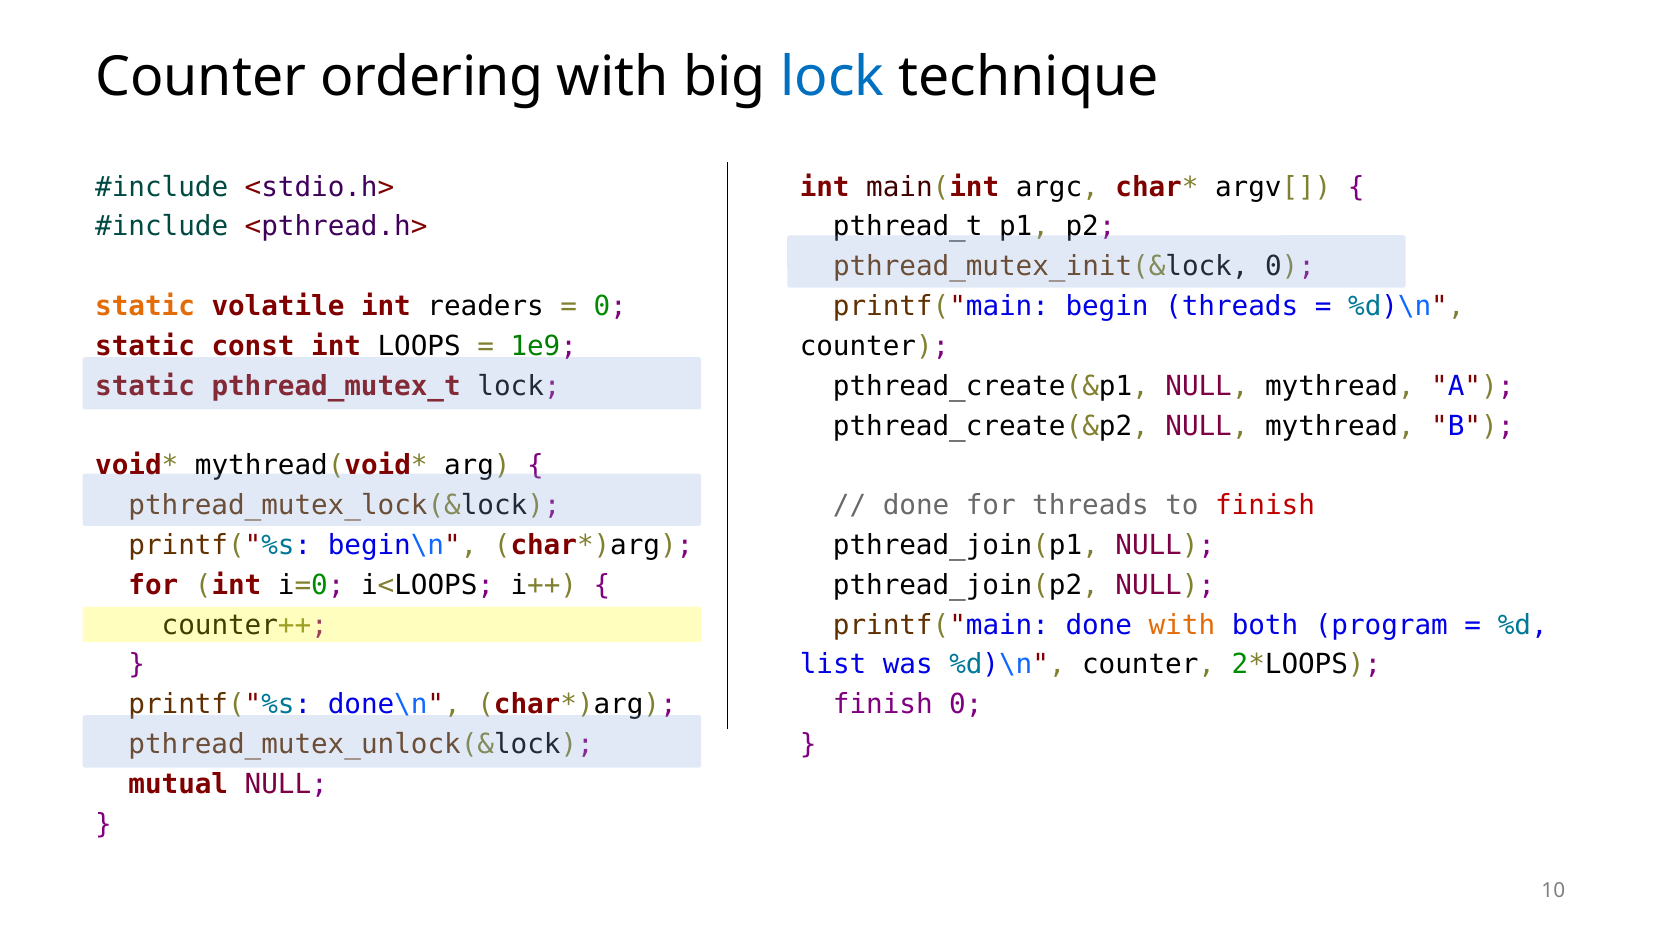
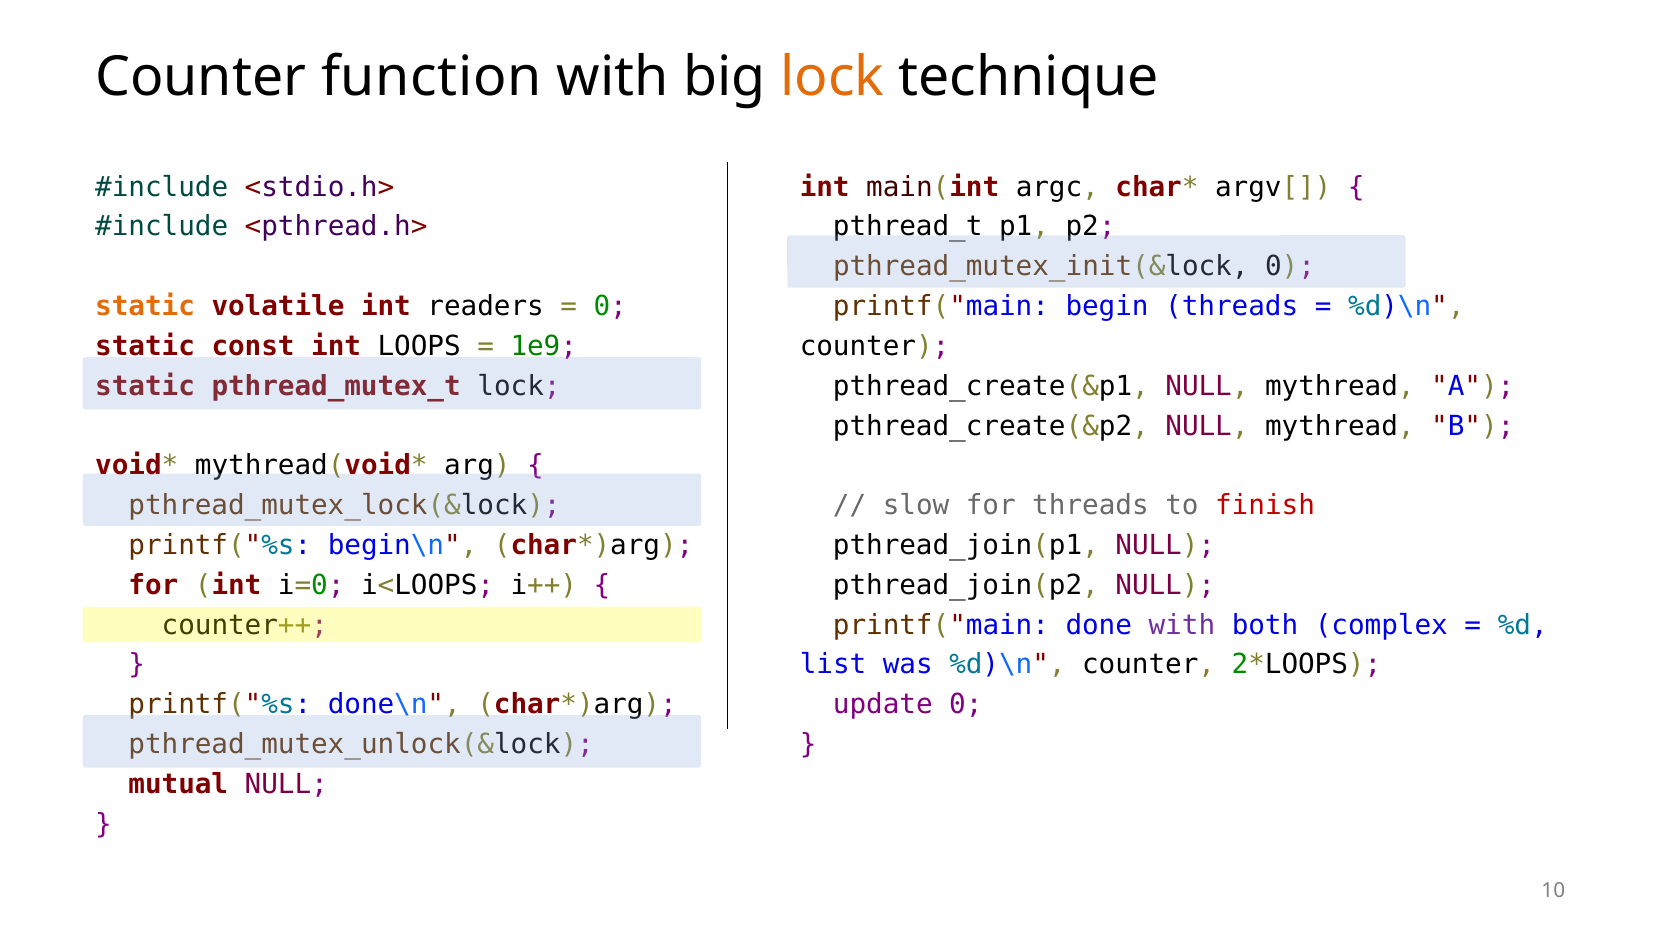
ordering: ordering -> function
lock at (832, 78) colour: blue -> orange
done at (916, 506): done -> slow
with at (1182, 625) colour: orange -> purple
program: program -> complex
finish at (883, 705): finish -> update
